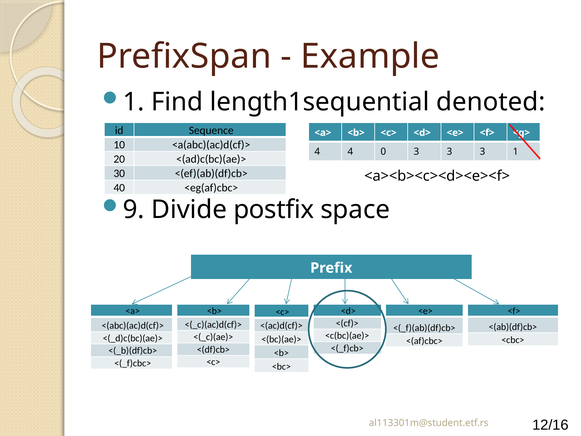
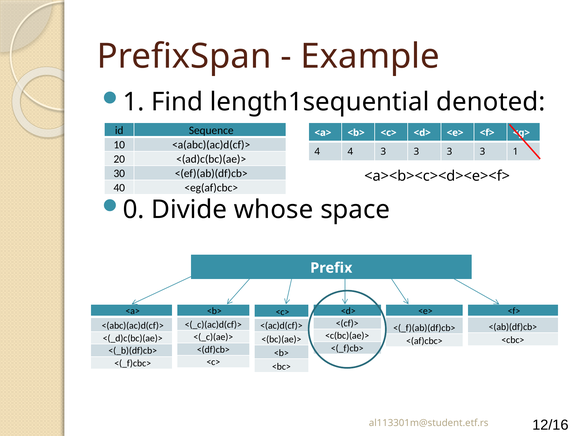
4 0: 0 -> 3
9: 9 -> 0
postfix: postfix -> whose
